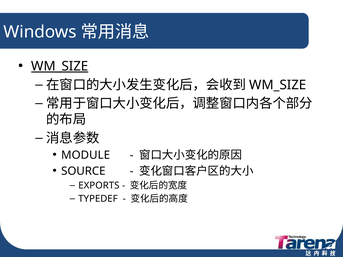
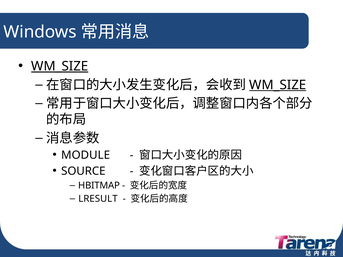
WM_SIZE at (278, 85) underline: none -> present
EXPORTS: EXPORTS -> HBITMAP
TYPEDEF: TYPEDEF -> LRESULT
